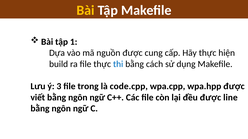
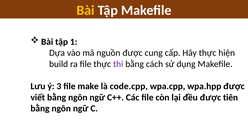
thi colour: blue -> purple
trong: trong -> make
line: line -> tiên
